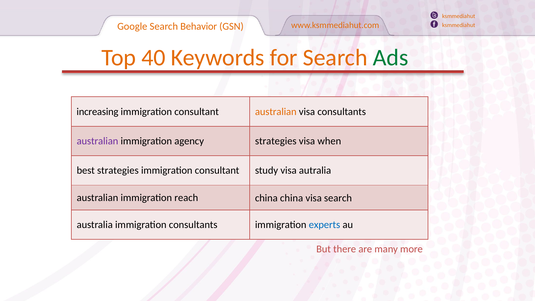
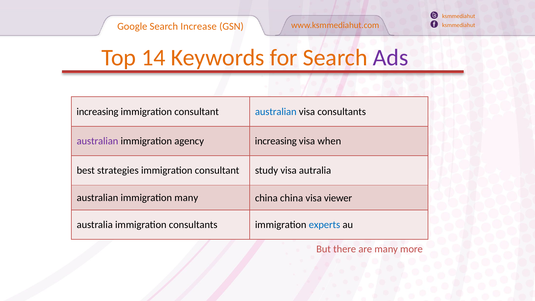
Behavior: Behavior -> Increase
40: 40 -> 14
Ads colour: green -> purple
australian at (276, 112) colour: orange -> blue
agency strategies: strategies -> increasing
immigration reach: reach -> many
visa search: search -> viewer
